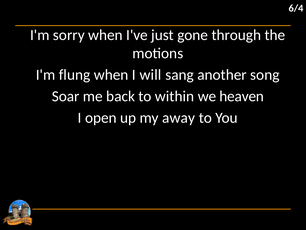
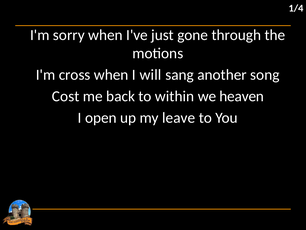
6/4: 6/4 -> 1/4
flung: flung -> cross
Soar: Soar -> Cost
away: away -> leave
